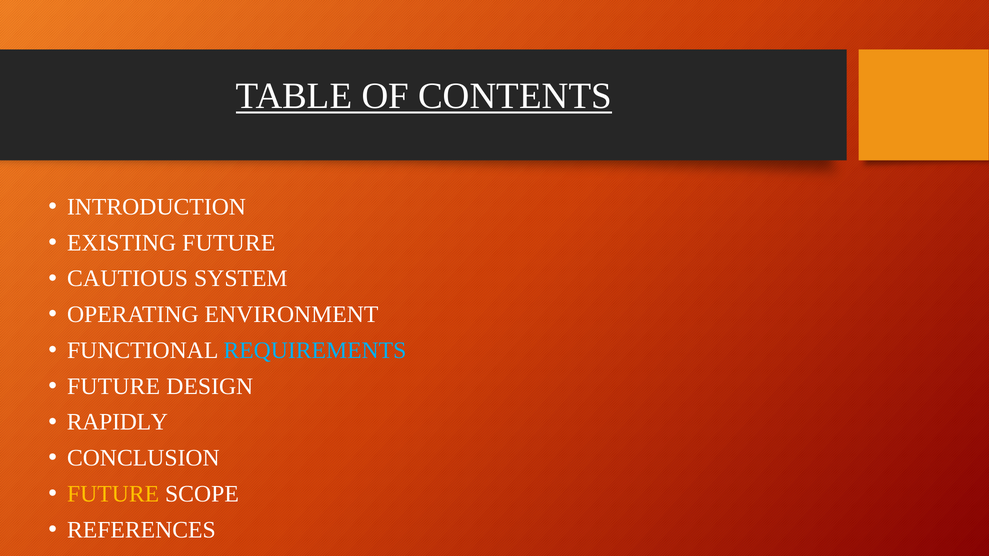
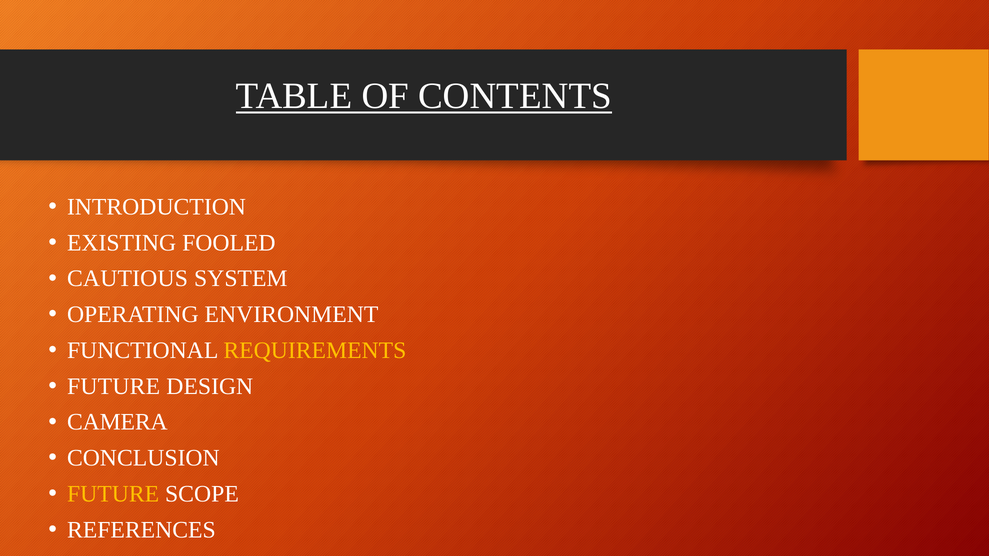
EXISTING FUTURE: FUTURE -> FOOLED
REQUIREMENTS colour: light blue -> yellow
RAPIDLY: RAPIDLY -> CAMERA
